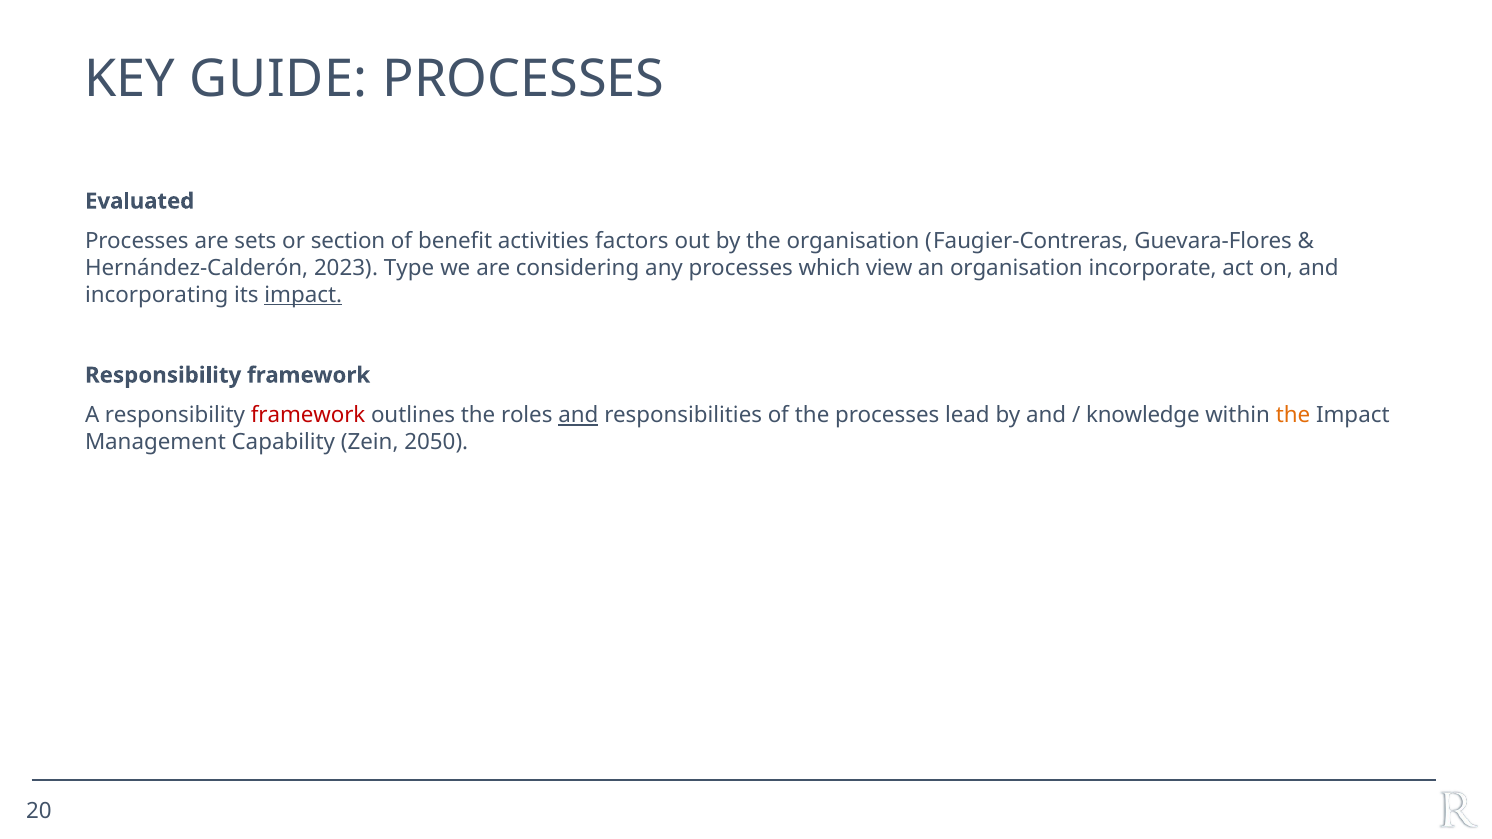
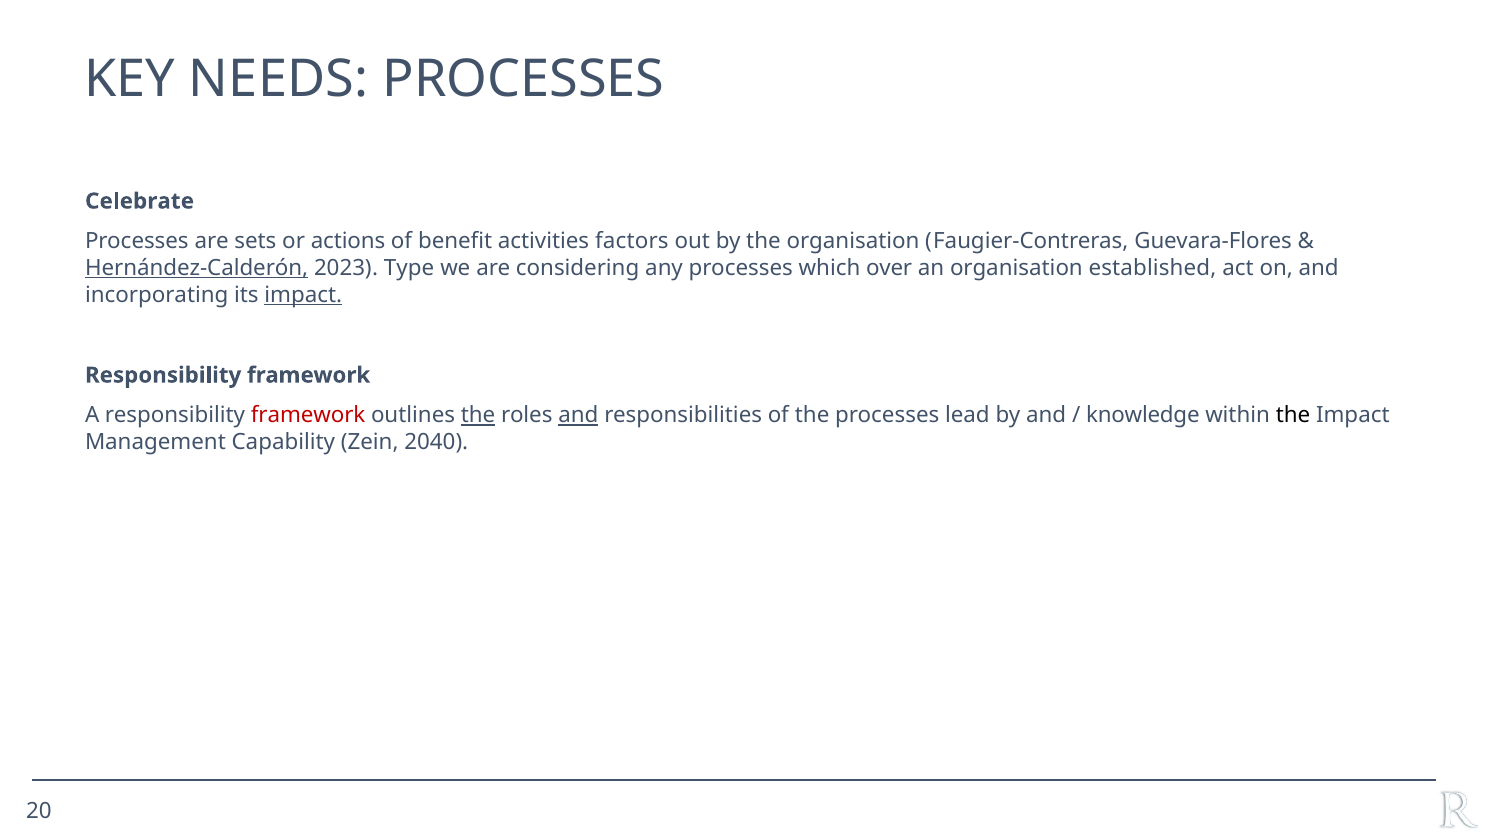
GUIDE: GUIDE -> NEEDS
Evaluated: Evaluated -> Celebrate
section: section -> actions
Hernández-Calderón underline: none -> present
view: view -> over
incorporate: incorporate -> established
the at (478, 415) underline: none -> present
the at (1293, 415) colour: orange -> black
2050: 2050 -> 2040
